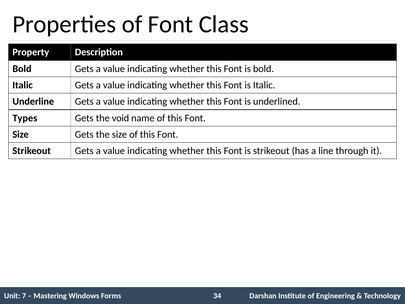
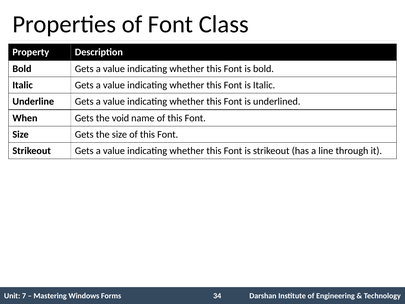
Types: Types -> When
